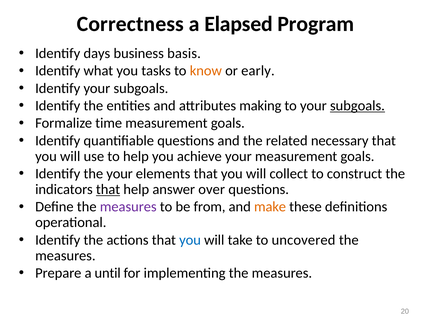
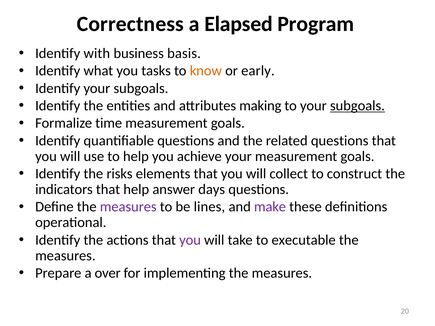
days: days -> with
related necessary: necessary -> questions
the your: your -> risks
that at (108, 190) underline: present -> none
over: over -> days
from: from -> lines
make colour: orange -> purple
you at (190, 240) colour: blue -> purple
uncovered: uncovered -> executable
until: until -> over
